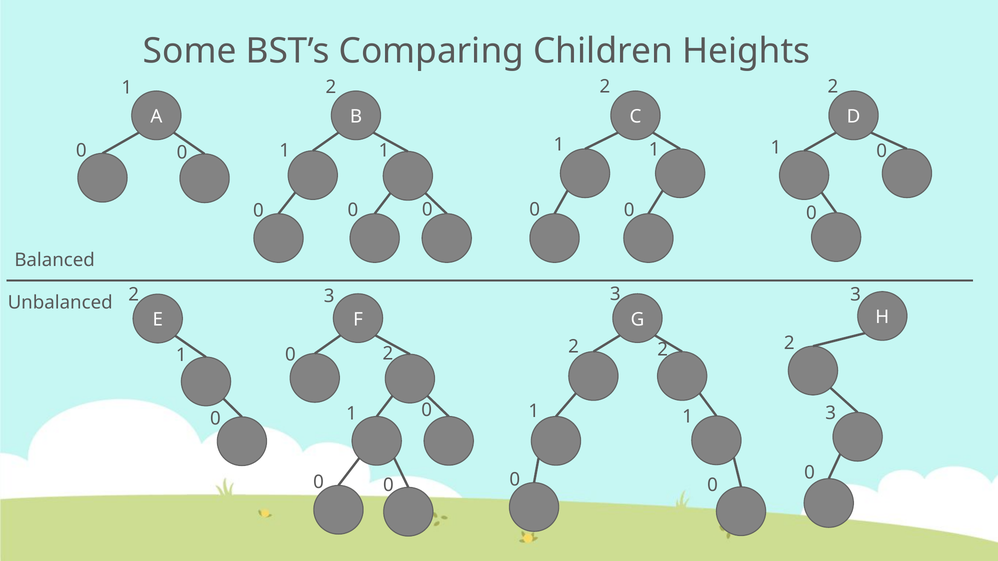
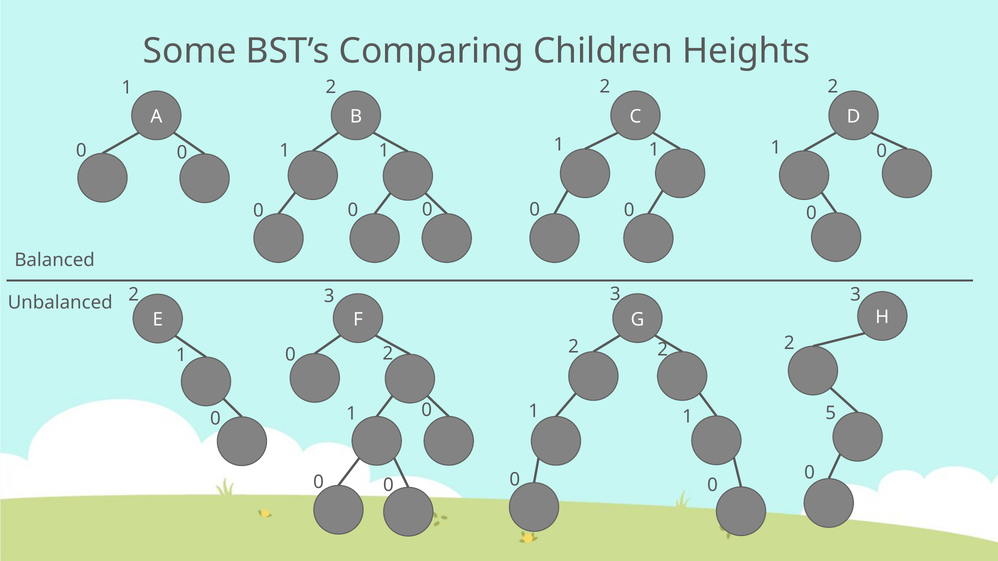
1 3: 3 -> 5
